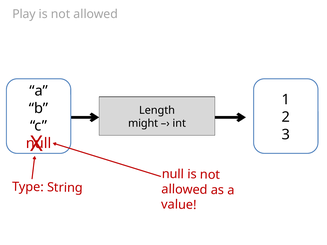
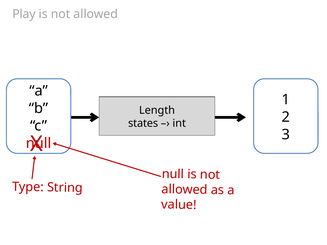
might: might -> states
